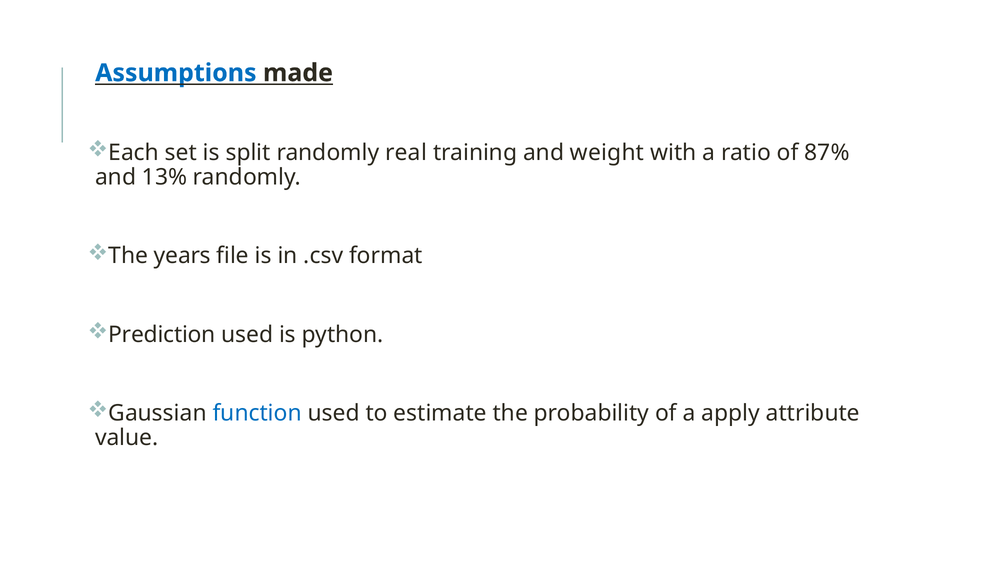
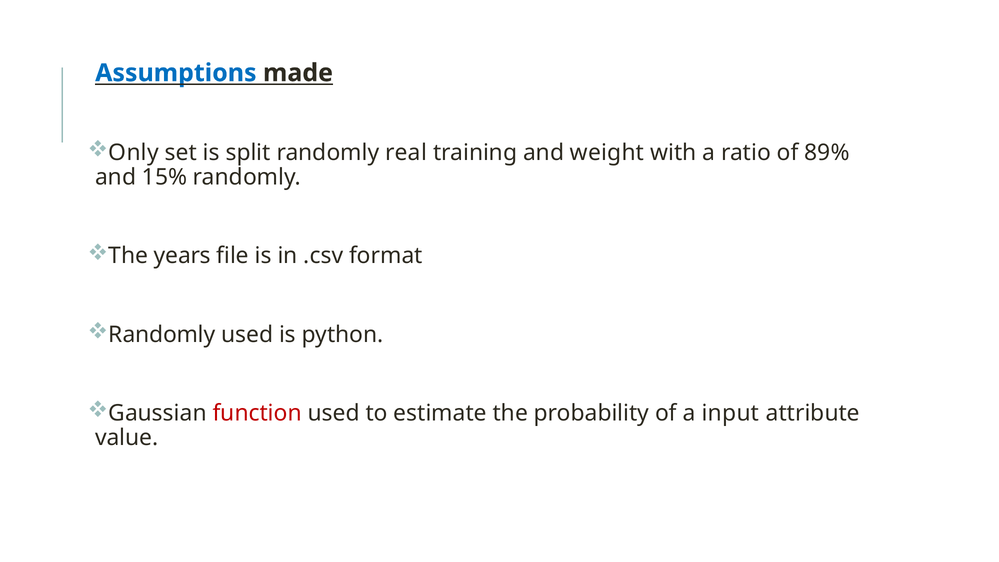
Each: Each -> Only
87%: 87% -> 89%
13%: 13% -> 15%
Prediction at (162, 334): Prediction -> Randomly
function colour: blue -> red
apply: apply -> input
